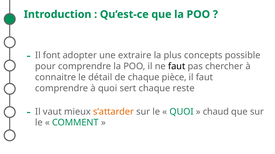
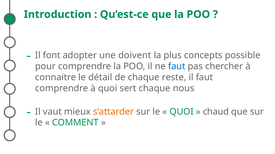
extraire: extraire -> doivent
faut at (177, 67) colour: black -> blue
pièce: pièce -> reste
reste: reste -> nous
